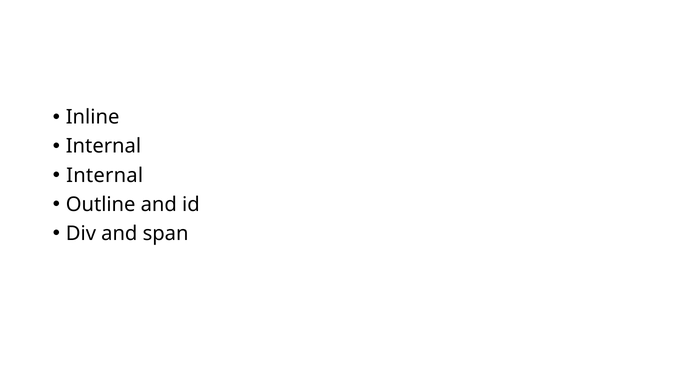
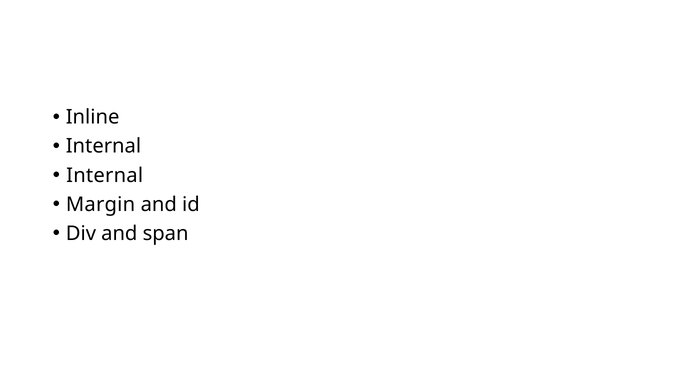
Outline: Outline -> Margin
